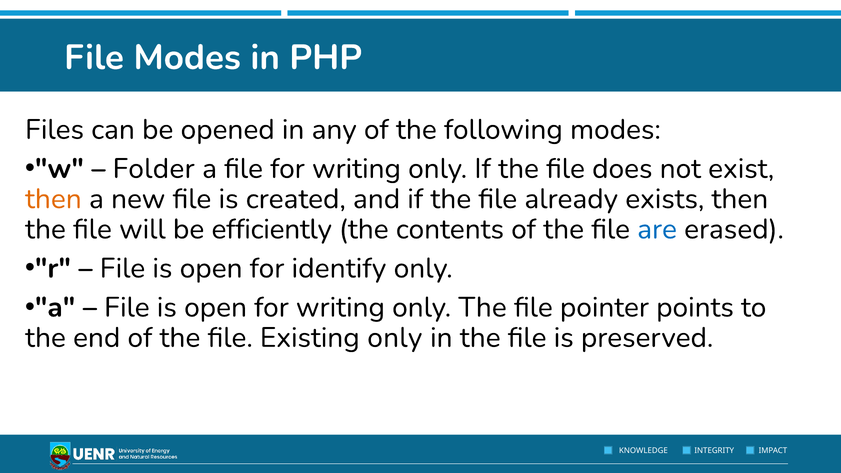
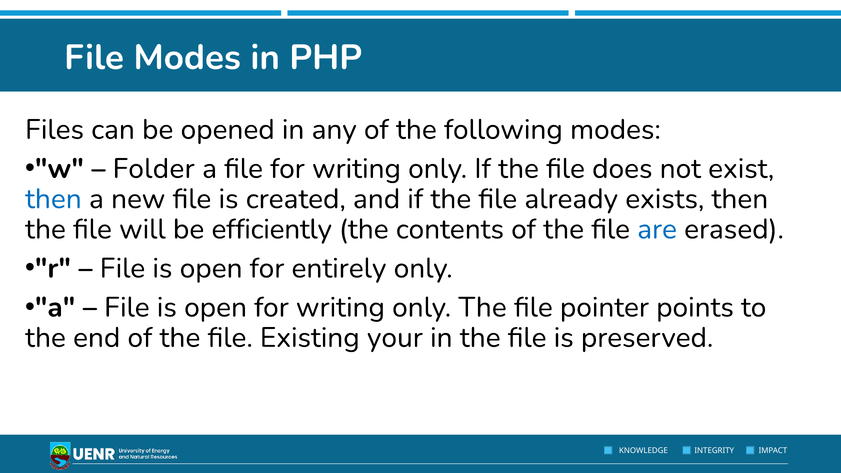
then at (53, 199) colour: orange -> blue
identify: identify -> entirely
Existing only: only -> your
